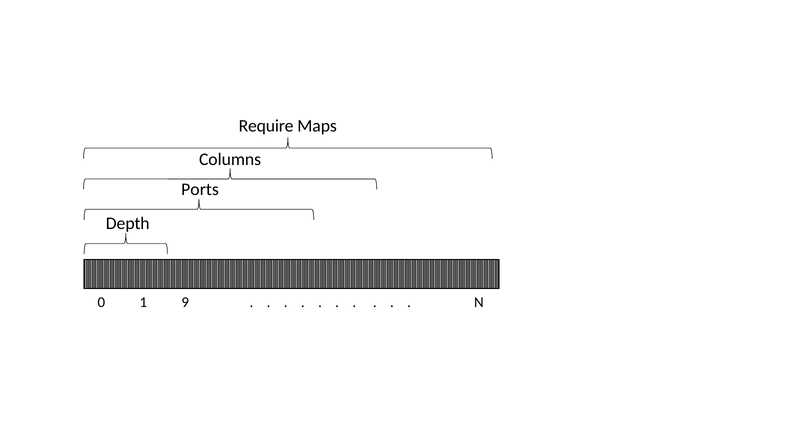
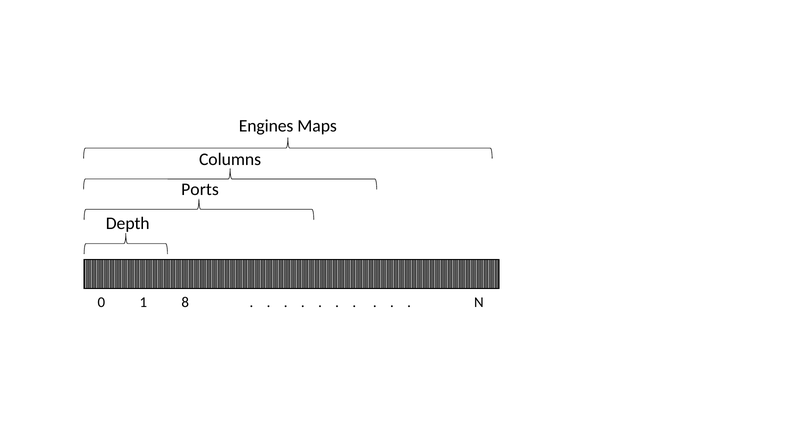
Require: Require -> Engines
9: 9 -> 8
